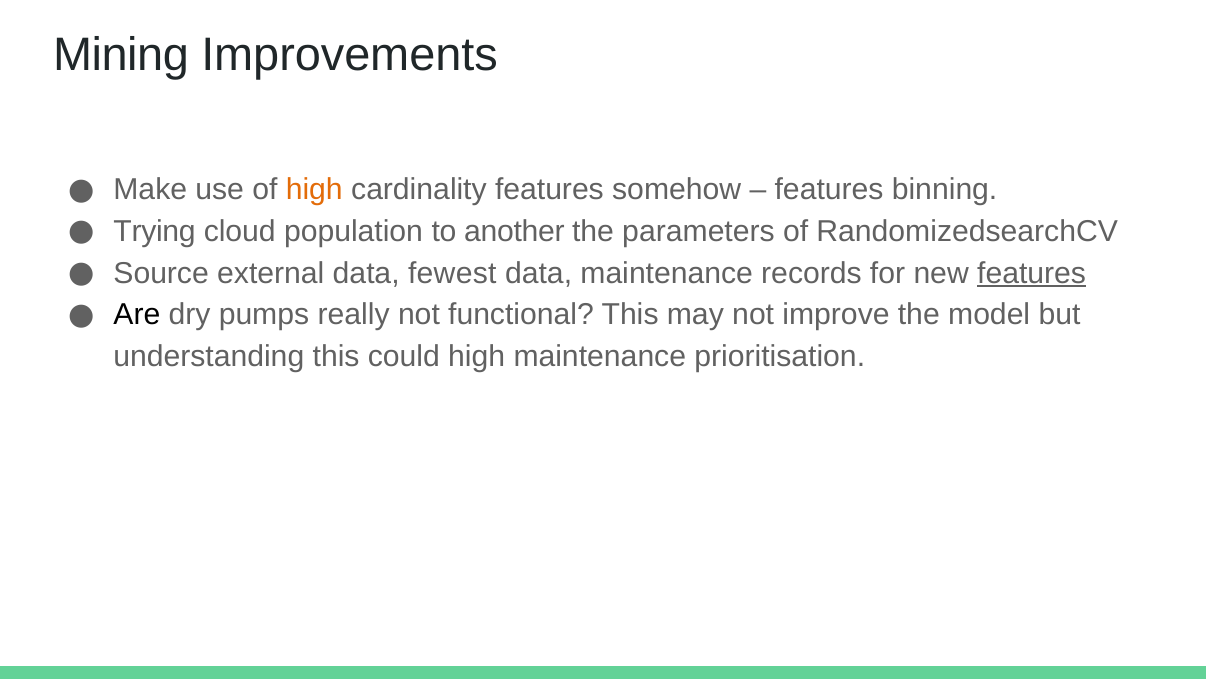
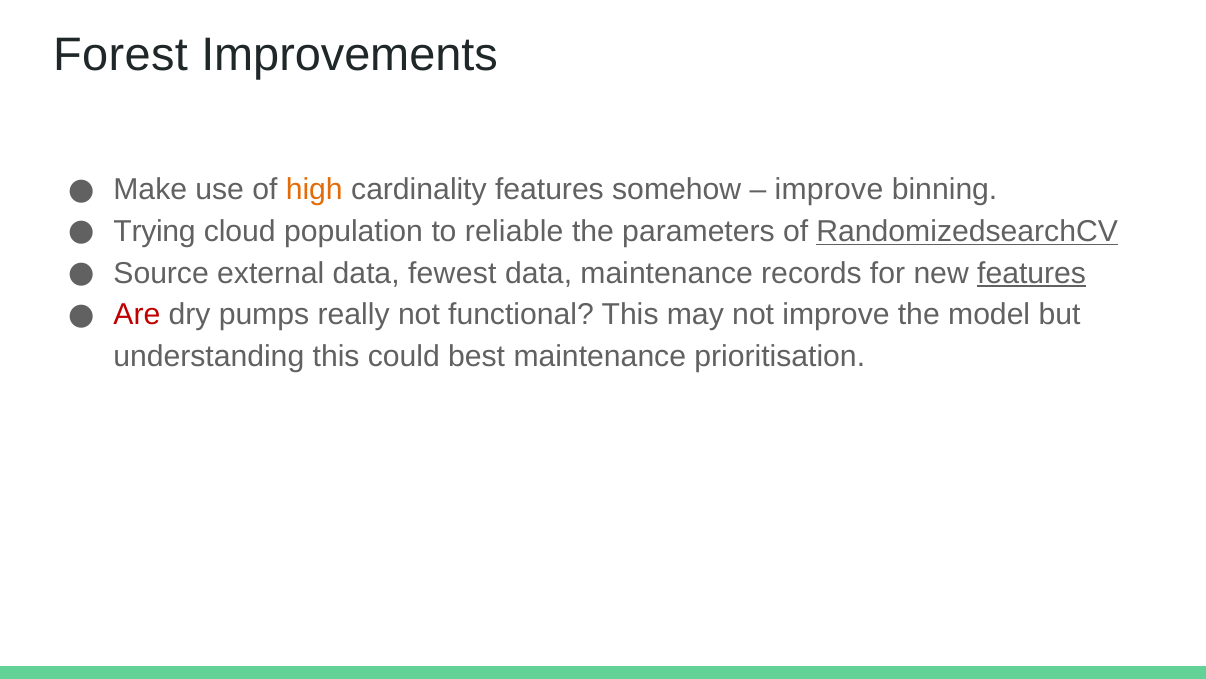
Mining: Mining -> Forest
features at (829, 190): features -> improve
another: another -> reliable
RandomizedsearchCV underline: none -> present
Are colour: black -> red
could high: high -> best
